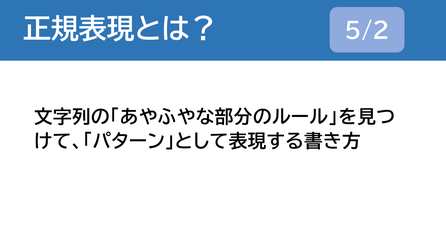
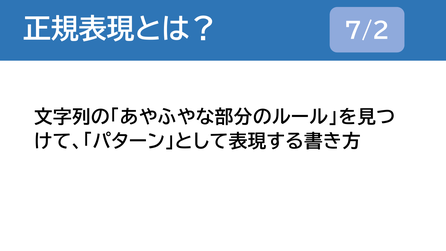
5/2: 5/2 -> 7/2
